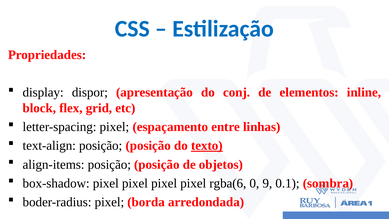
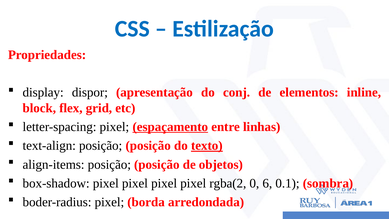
espaçamento underline: none -> present
rgba(6: rgba(6 -> rgba(2
9: 9 -> 6
